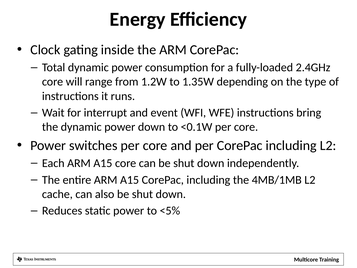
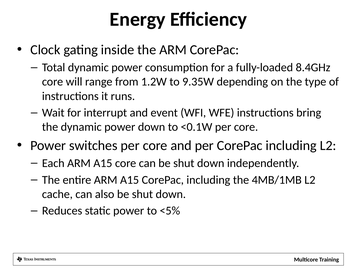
2.4GHz: 2.4GHz -> 8.4GHz
1.35W: 1.35W -> 9.35W
